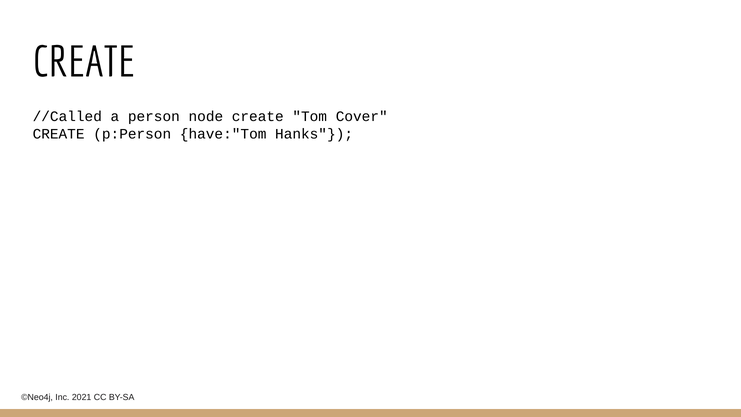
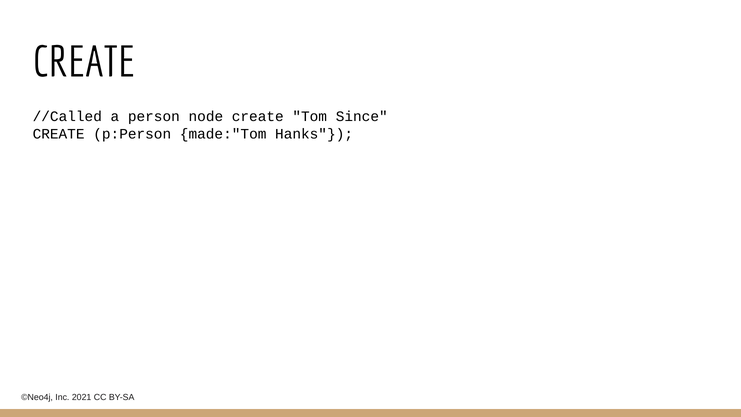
Cover: Cover -> Since
have:"Tom: have:"Tom -> made:"Tom
